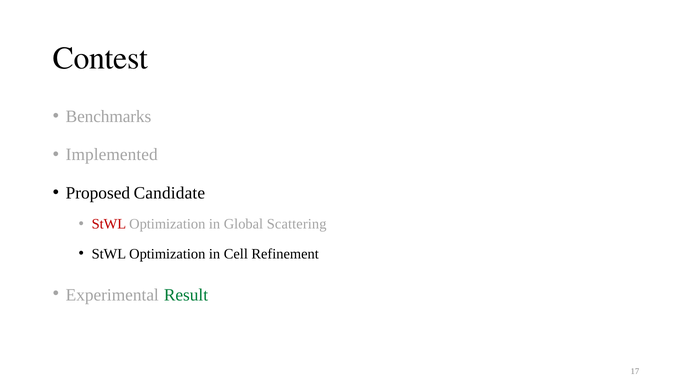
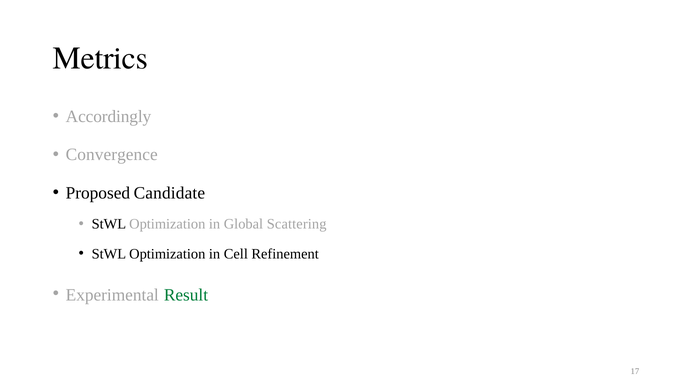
Contest: Contest -> Metrics
Benchmarks: Benchmarks -> Accordingly
Implemented: Implemented -> Convergence
StWL at (109, 224) colour: red -> black
